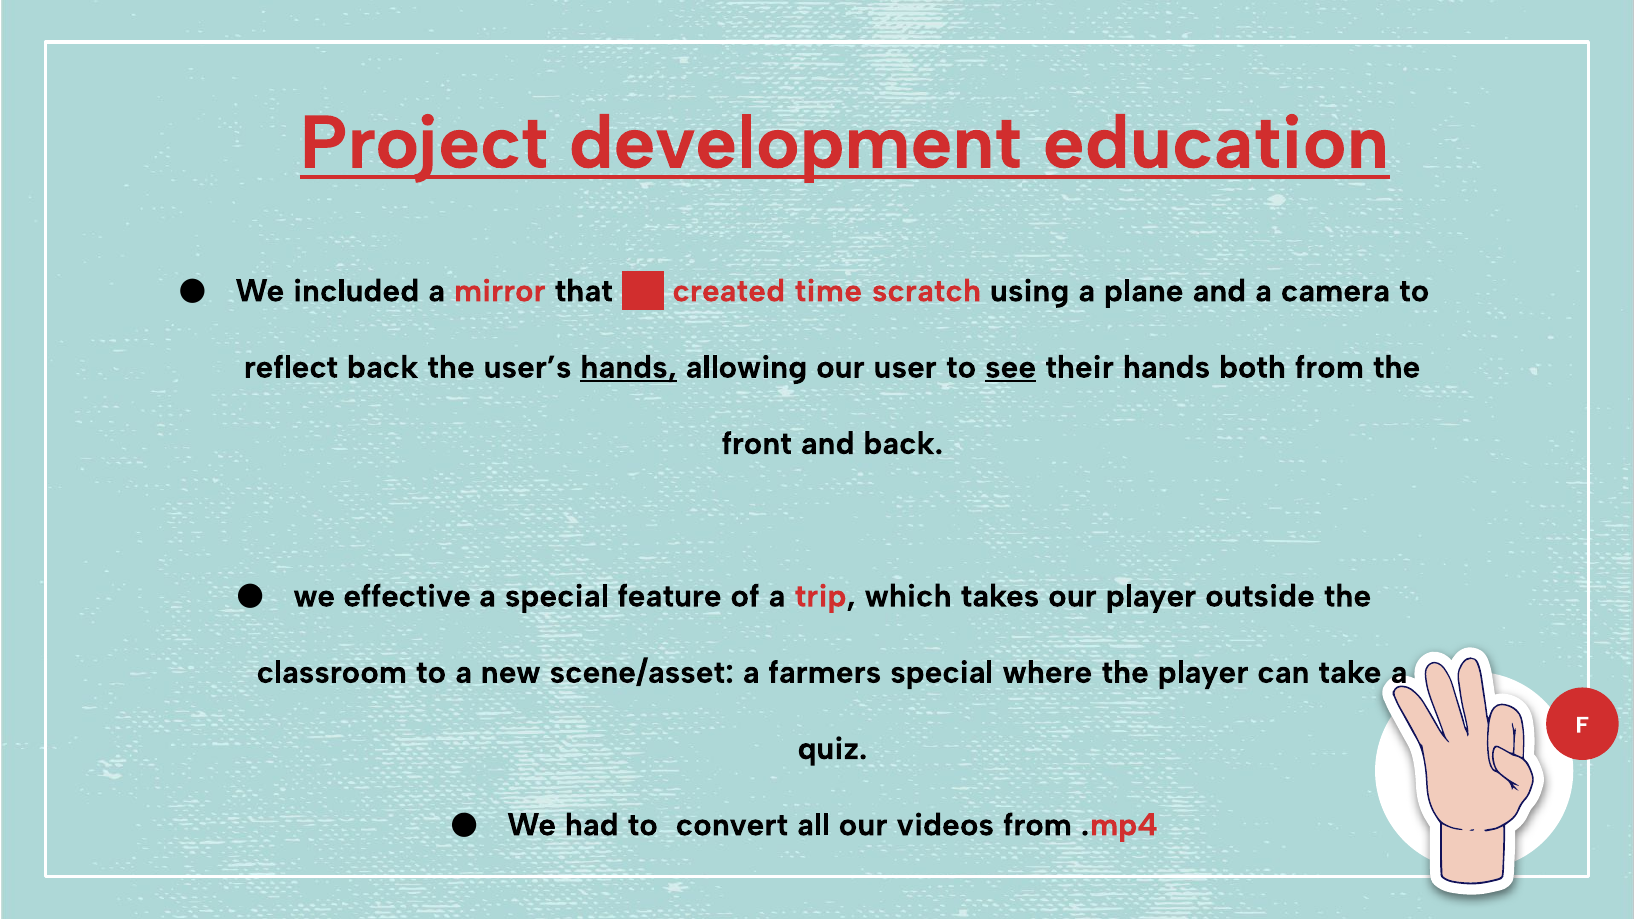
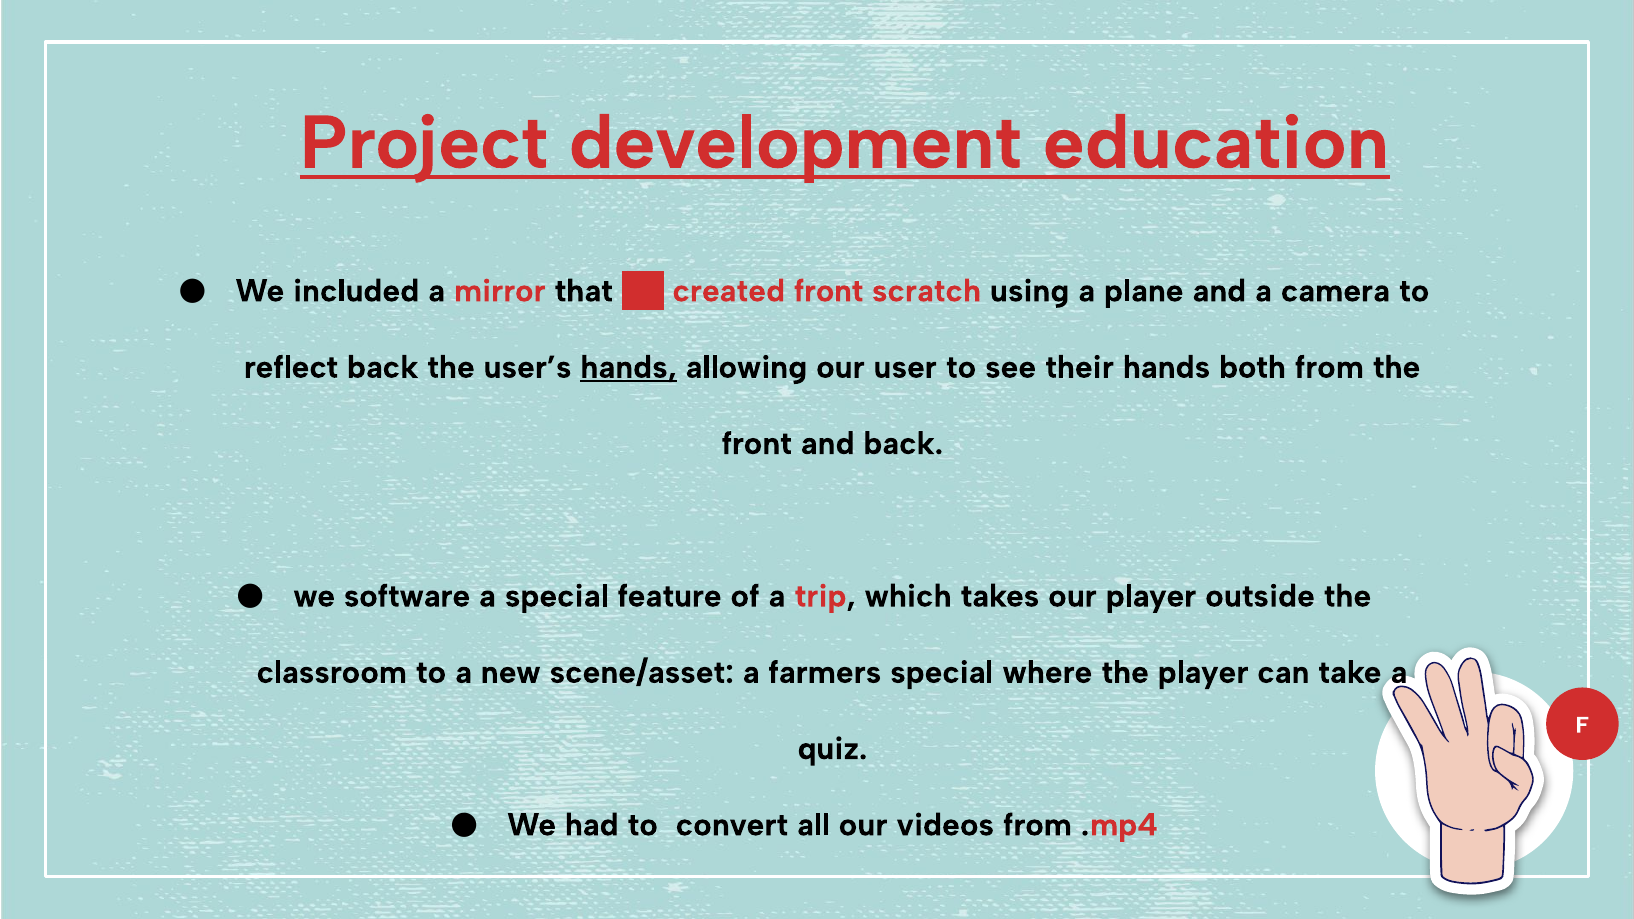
created time: time -> front
see underline: present -> none
effective: effective -> software
